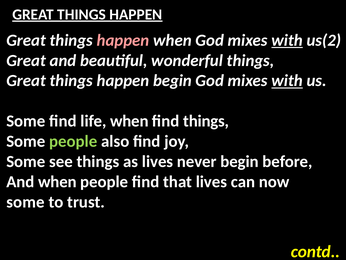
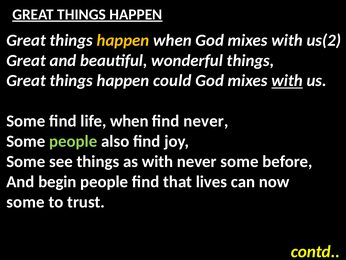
happen at (123, 40) colour: pink -> yellow
with at (287, 40) underline: present -> none
happen begin: begin -> could
find things: things -> never
as lives: lives -> with
begin at (240, 161): begin -> some
And when: when -> begin
